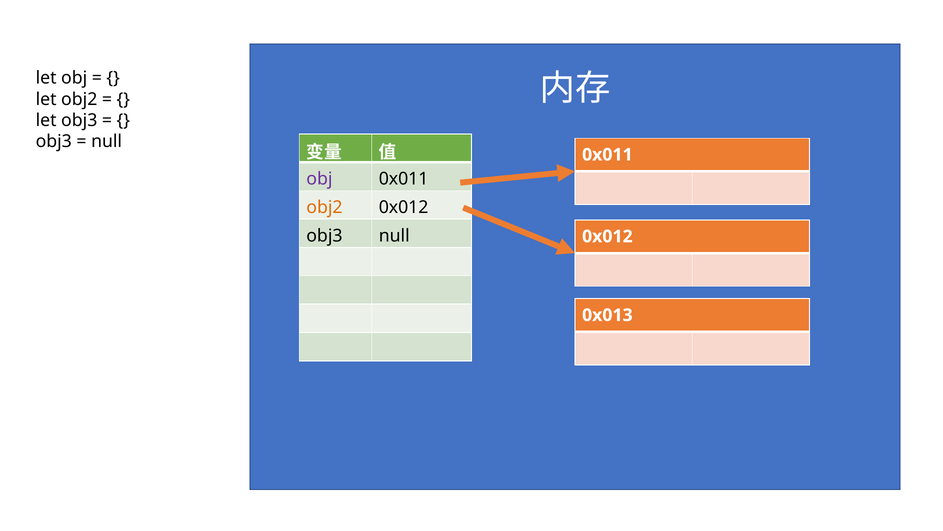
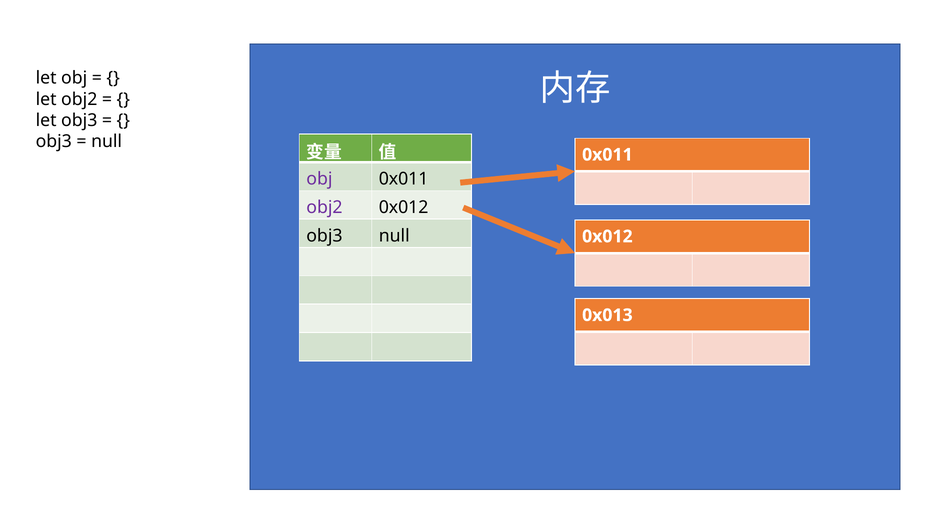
obj2 at (324, 207) colour: orange -> purple
